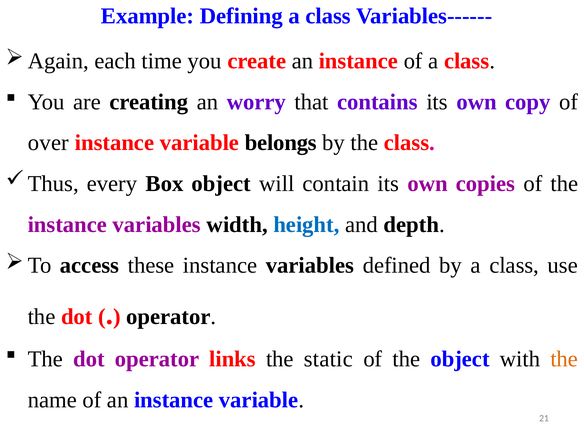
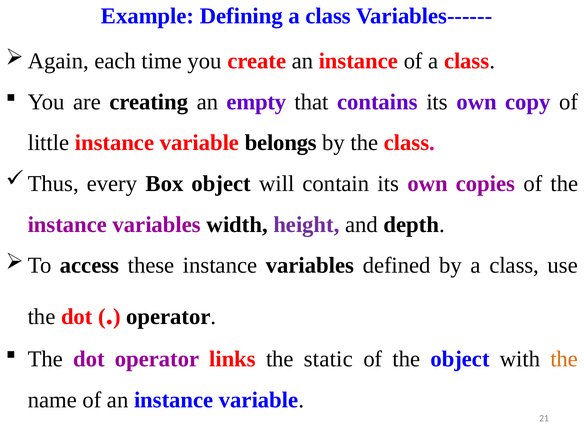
worry: worry -> empty
over: over -> little
height colour: blue -> purple
